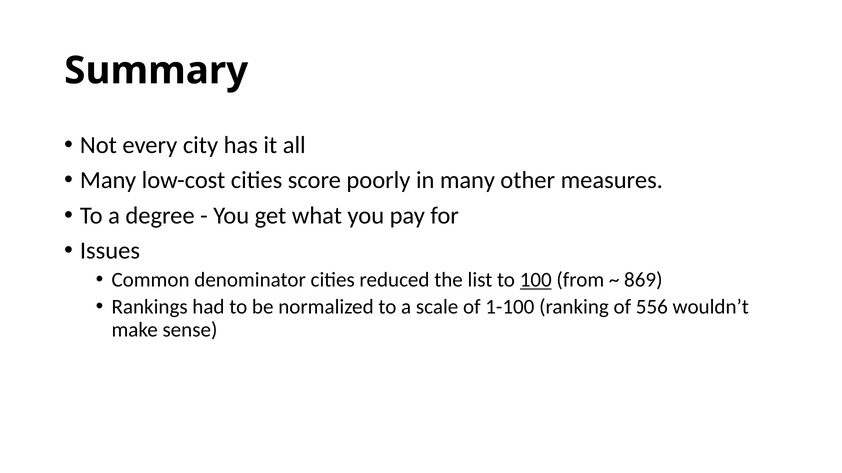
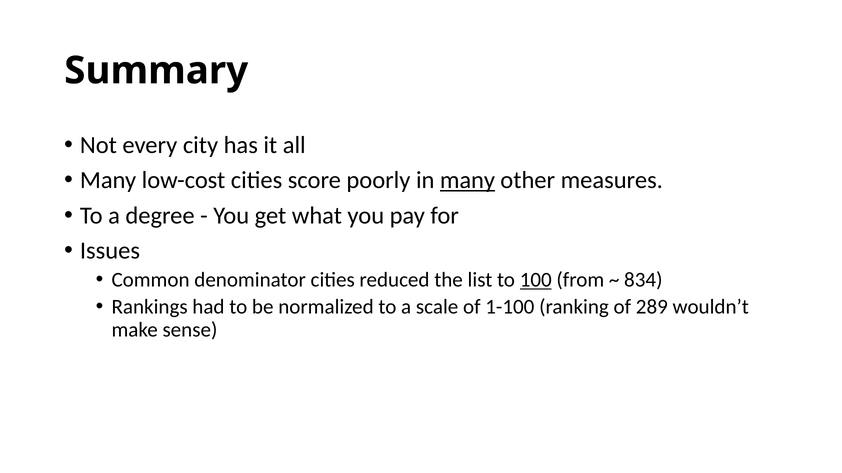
many at (467, 181) underline: none -> present
869: 869 -> 834
556: 556 -> 289
